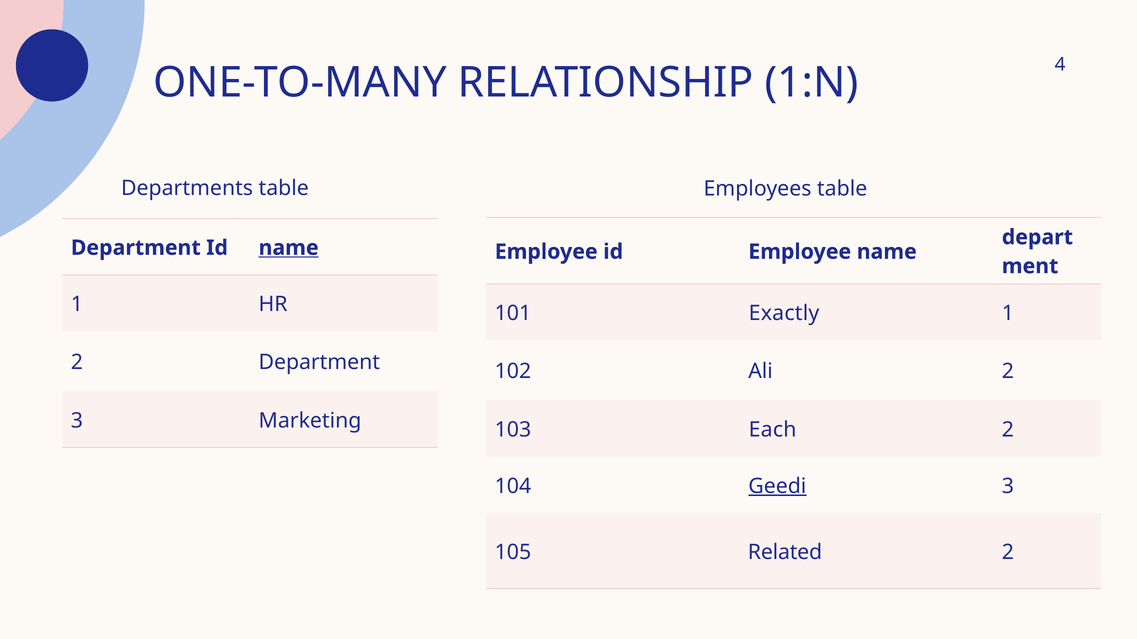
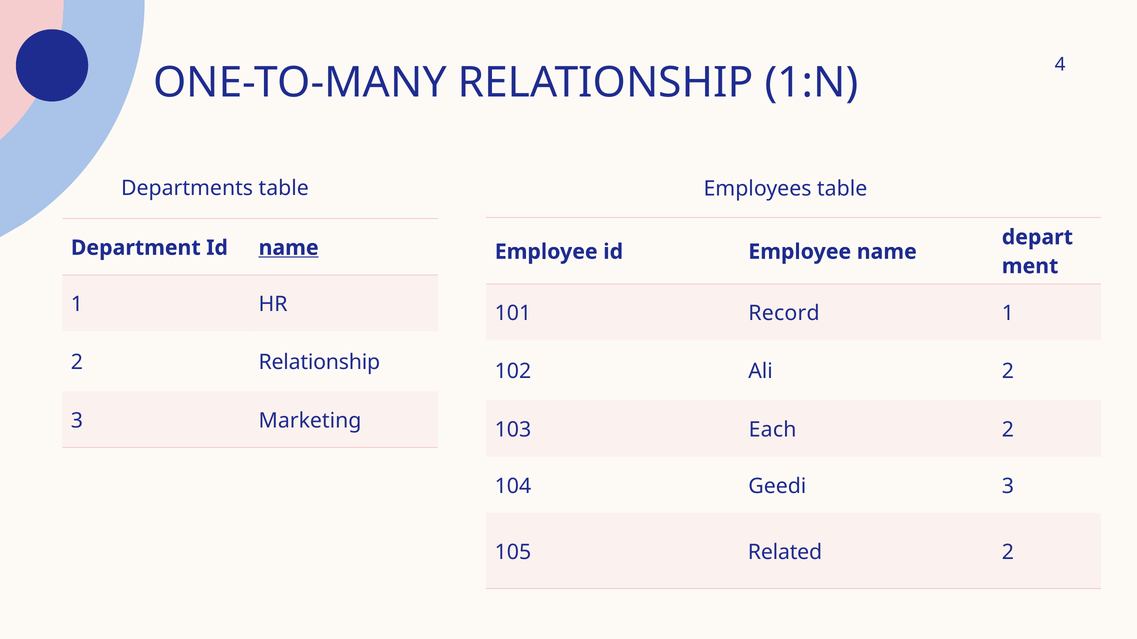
Exactly: Exactly -> Record
2 Department: Department -> Relationship
Geedi underline: present -> none
